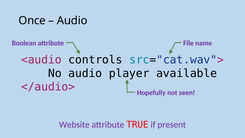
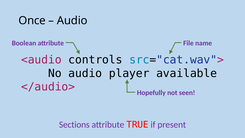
Website: Website -> Sections
